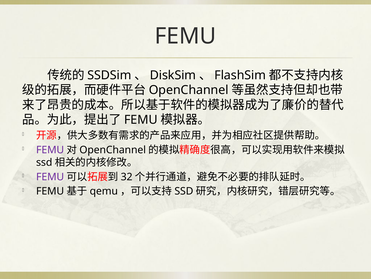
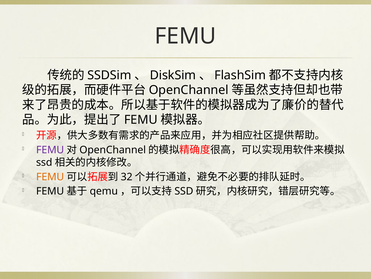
FEMU at (50, 176) colour: purple -> orange
